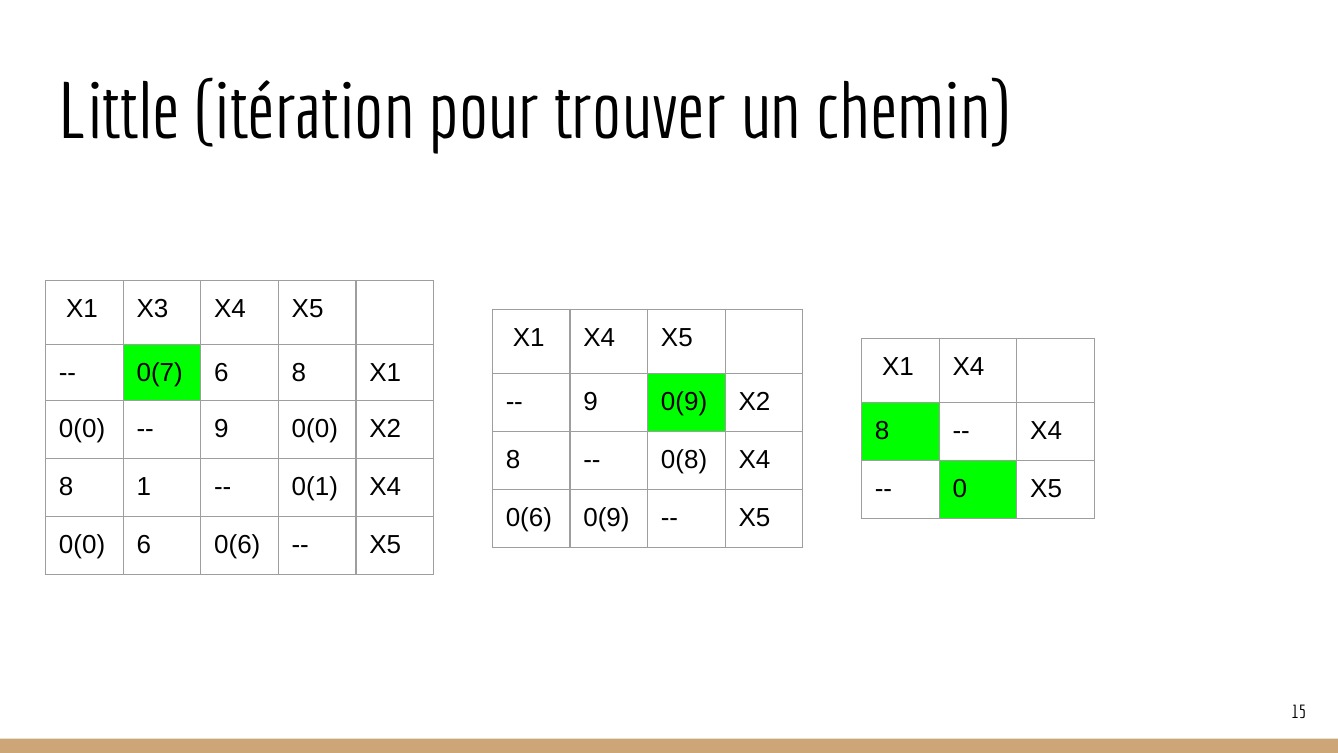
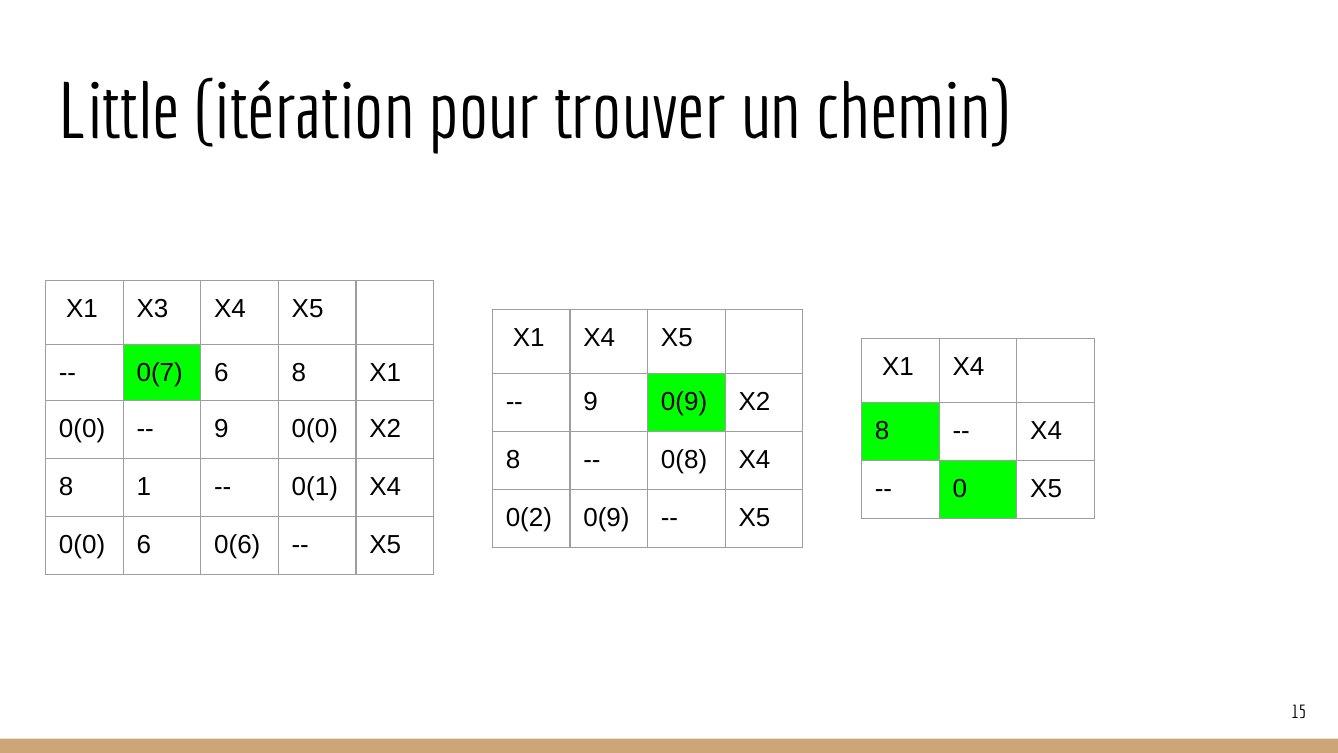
0(6 at (529, 517): 0(6 -> 0(2
